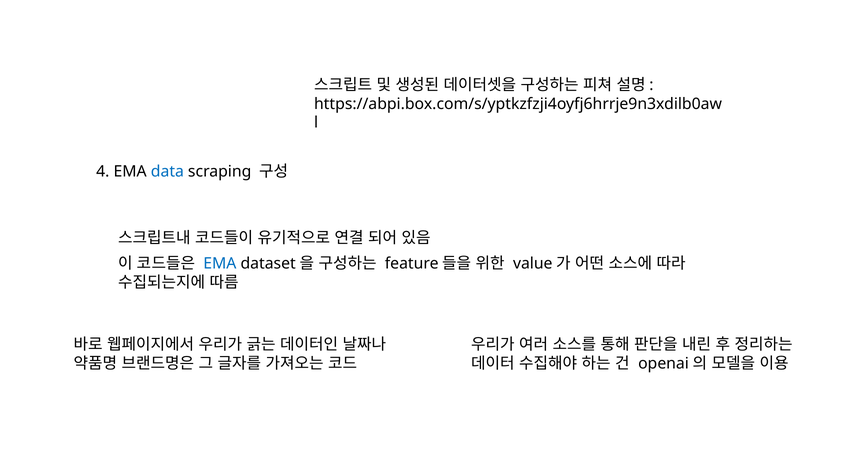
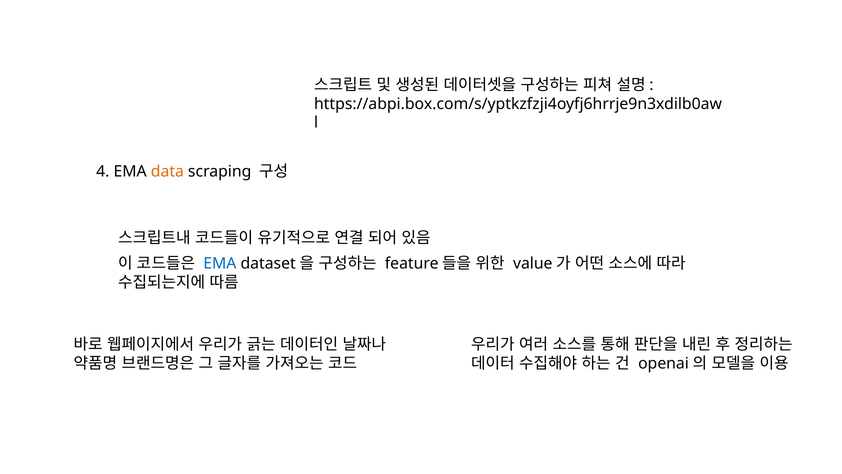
data colour: blue -> orange
